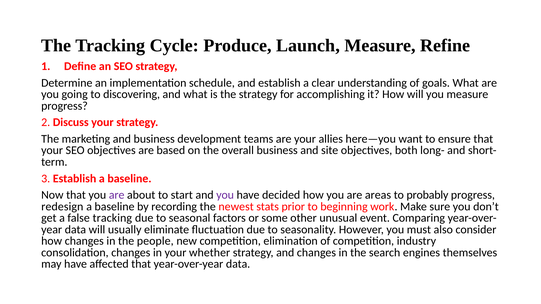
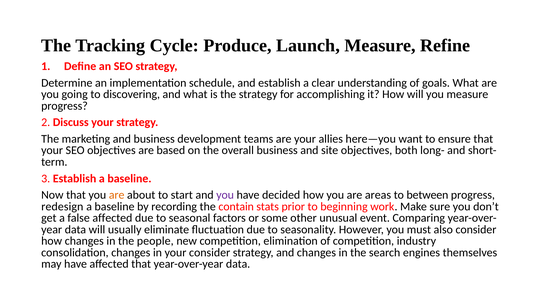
are at (117, 195) colour: purple -> orange
probably: probably -> between
newest: newest -> contain
false tracking: tracking -> affected
your whether: whether -> consider
